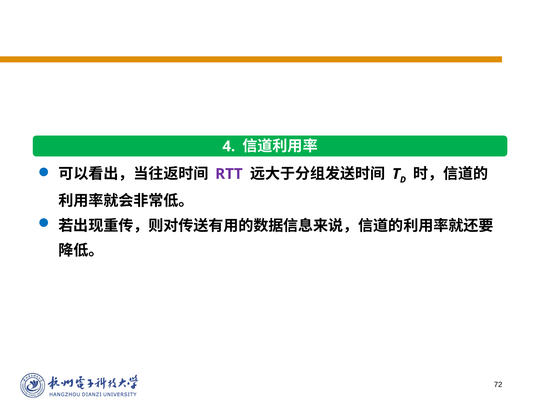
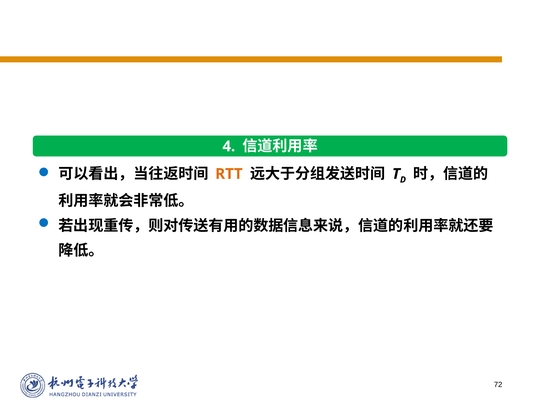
RTT colour: purple -> orange
